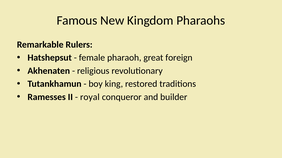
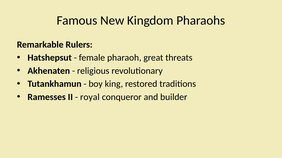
foreign: foreign -> threats
